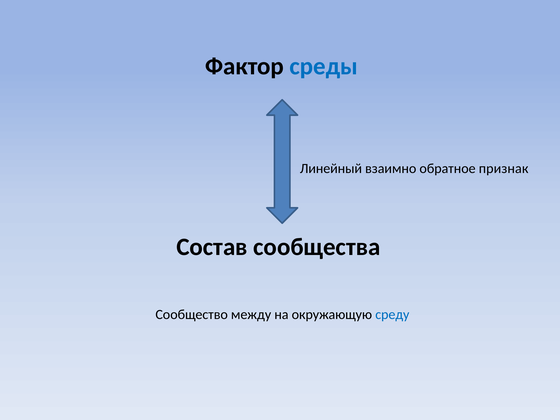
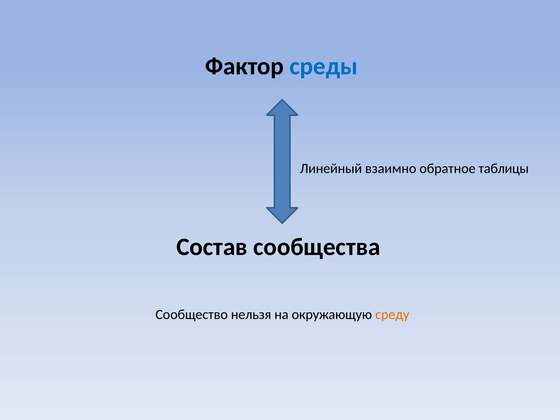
признак: признак -> таблицы
между: между -> нельзя
среду colour: blue -> orange
